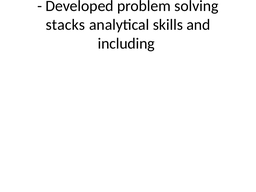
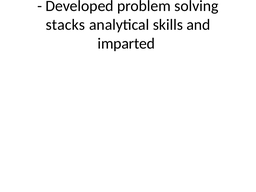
including: including -> imparted
